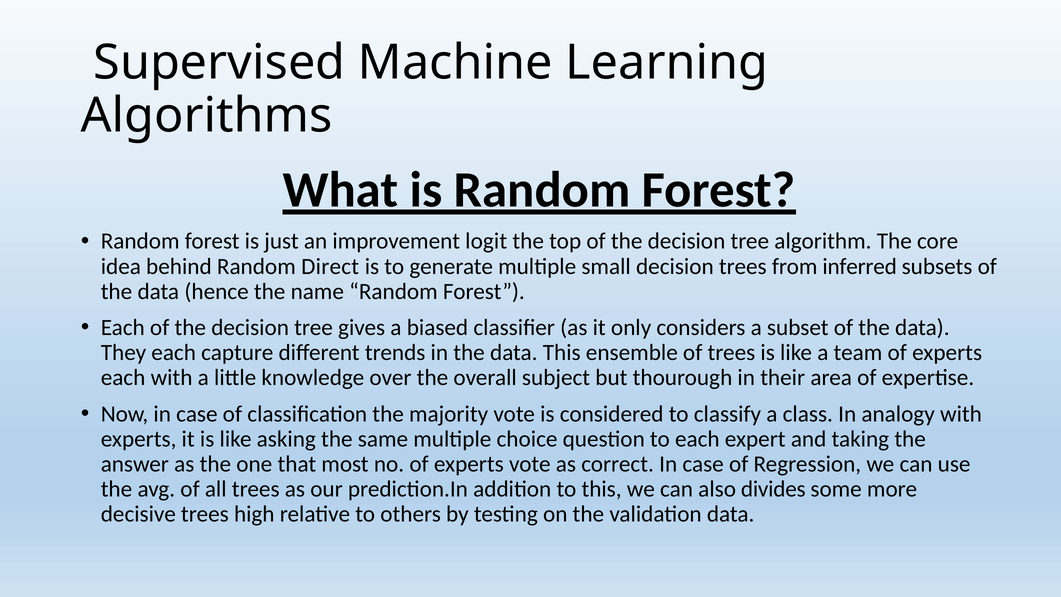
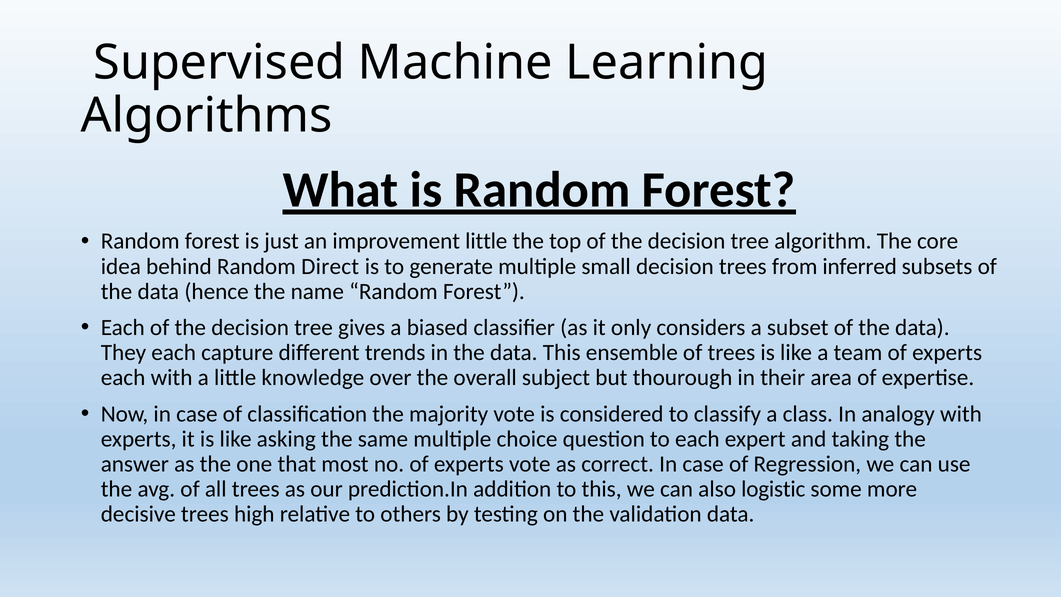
improvement logit: logit -> little
divides: divides -> logistic
